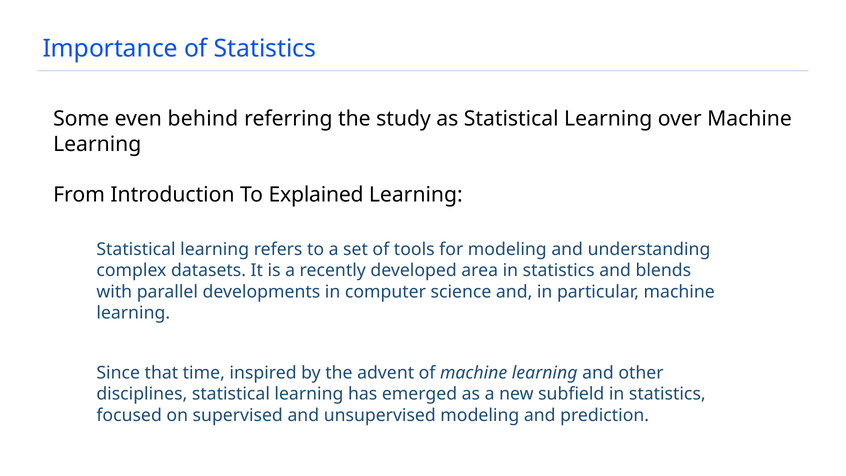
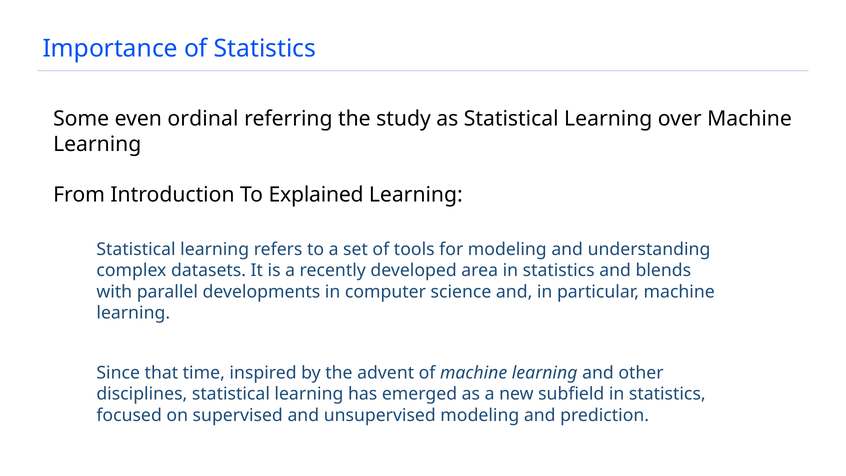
behind: behind -> ordinal
